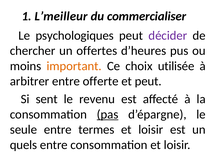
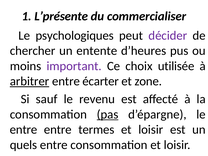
L’meilleur: L’meilleur -> L’présente
offertes: offertes -> entente
important colour: orange -> purple
arbitrer underline: none -> present
offerte: offerte -> écarter
et peut: peut -> zone
sent: sent -> sauf
seule at (23, 130): seule -> entre
